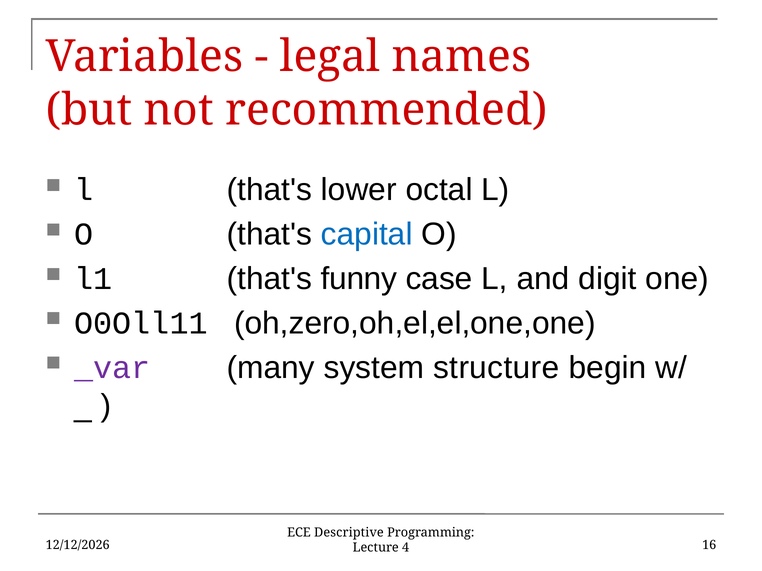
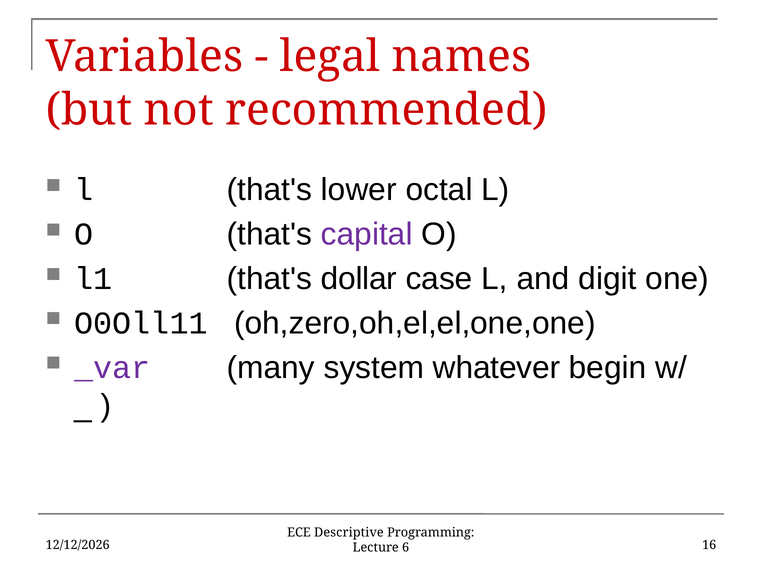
capital colour: blue -> purple
funny: funny -> dollar
structure: structure -> whatever
4: 4 -> 6
